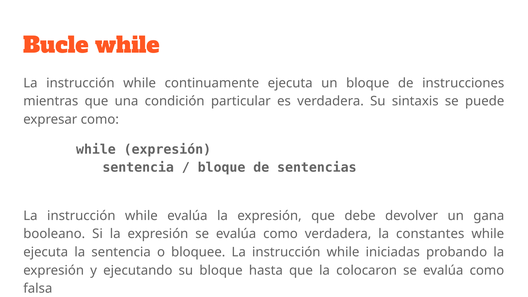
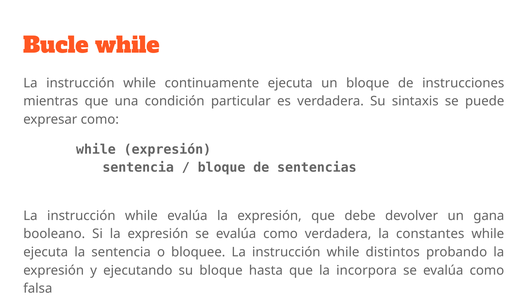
iniciadas: iniciadas -> distintos
colocaron: colocaron -> incorpora
